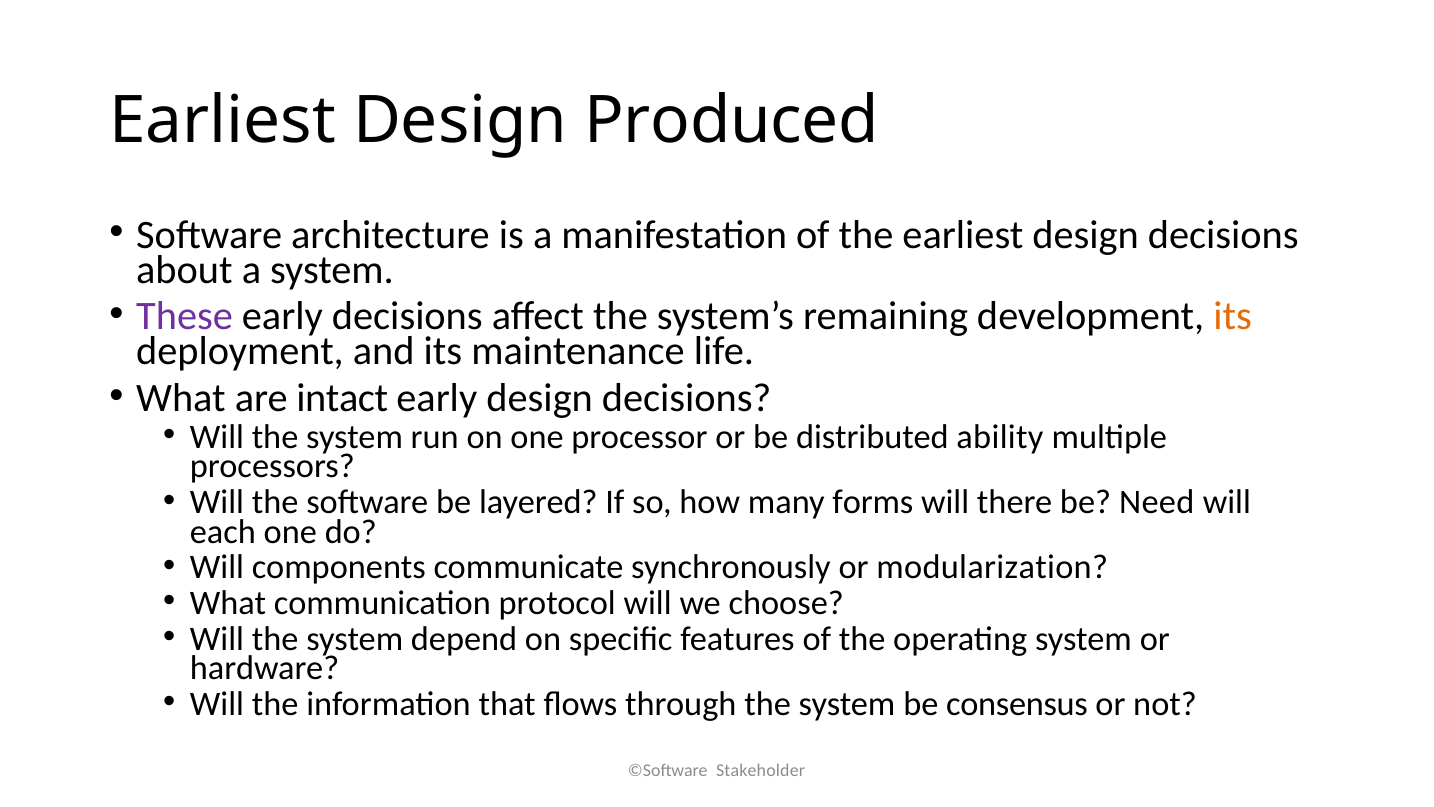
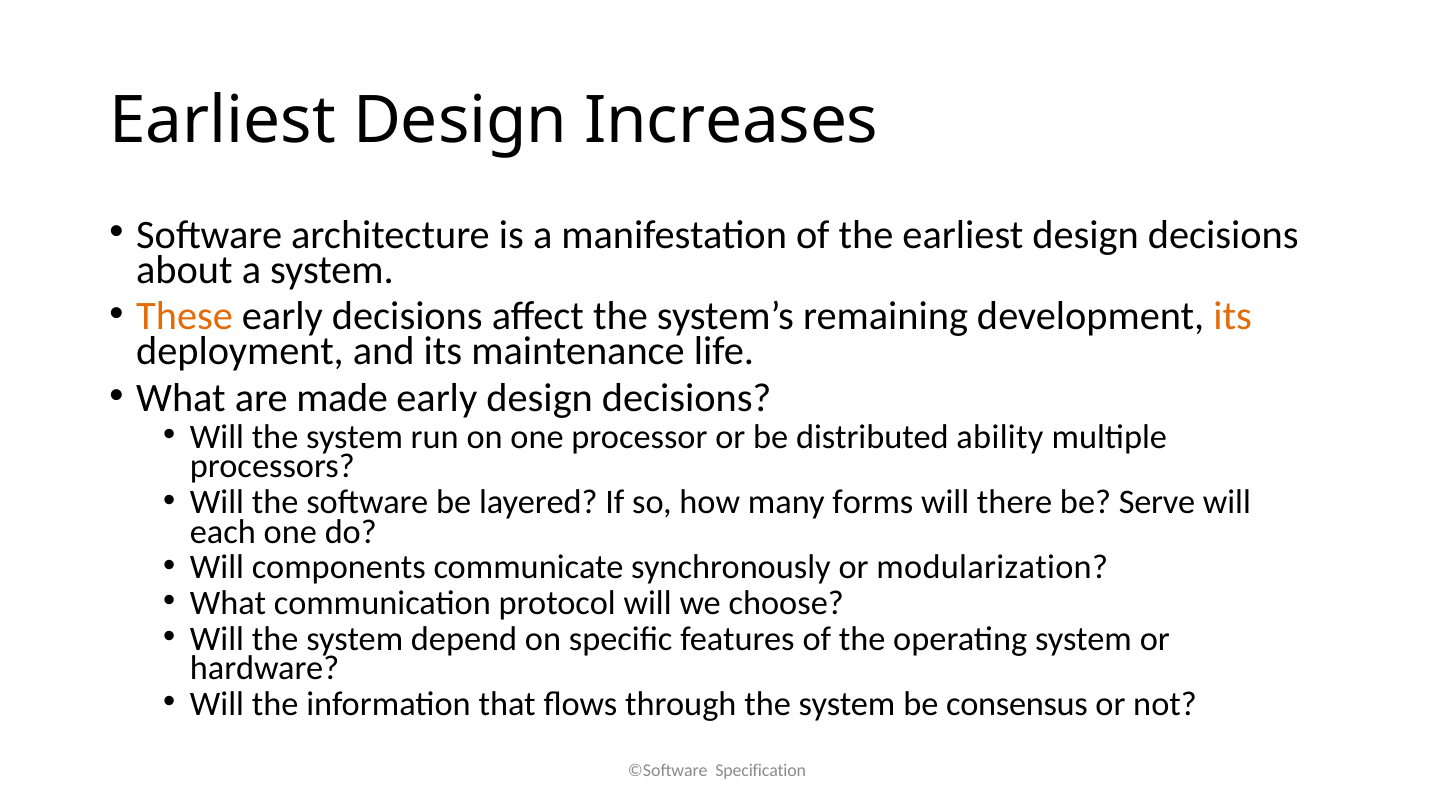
Produced: Produced -> Increases
These colour: purple -> orange
intact: intact -> made
Need: Need -> Serve
Stakeholder: Stakeholder -> Specification
